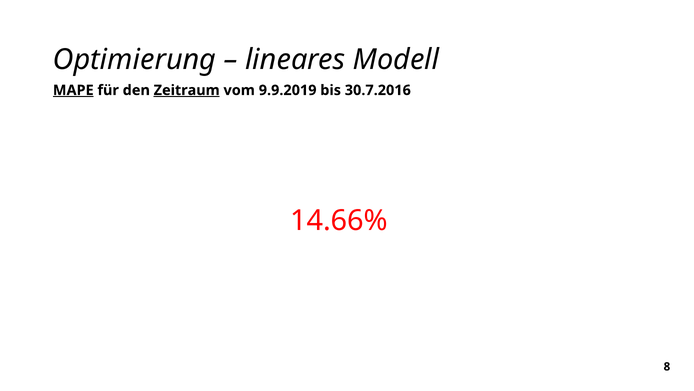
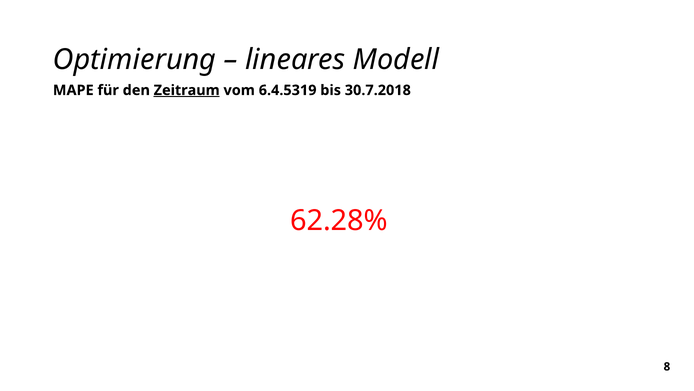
MAPE underline: present -> none
9.9.2019: 9.9.2019 -> 6.4.5319
30.7.2016: 30.7.2016 -> 30.7.2018
14.66%: 14.66% -> 62.28%
